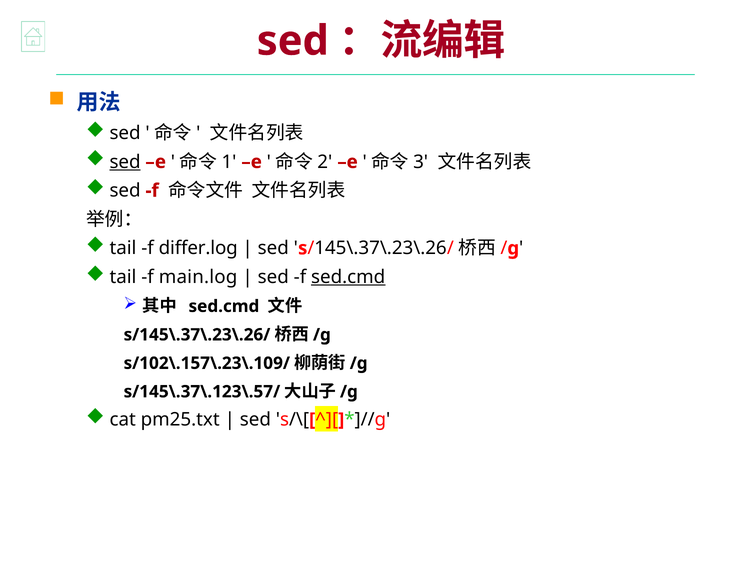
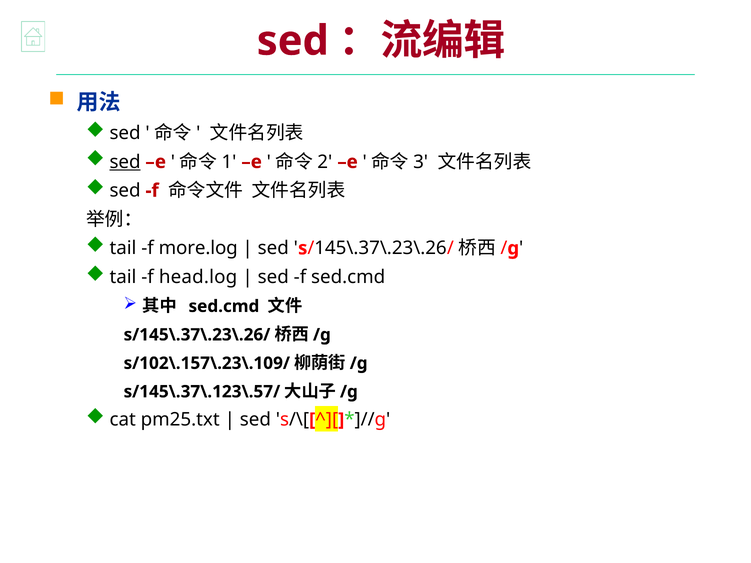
differ.log: differ.log -> more.log
main.log: main.log -> head.log
sed.cmd at (348, 277) underline: present -> none
